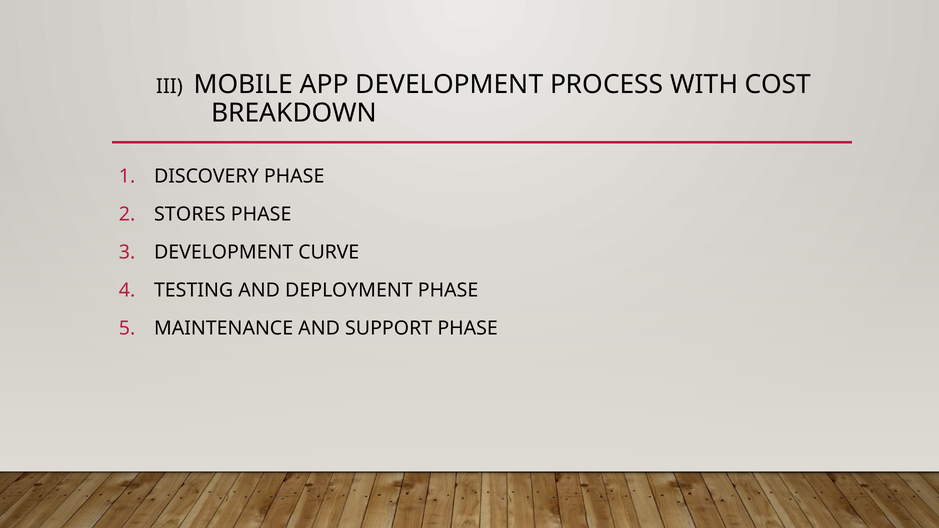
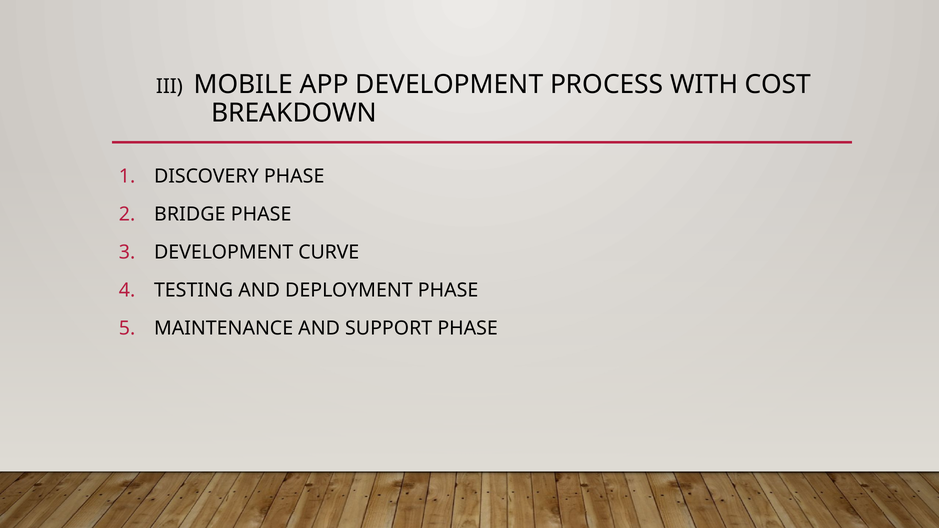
STORES: STORES -> BRIDGE
